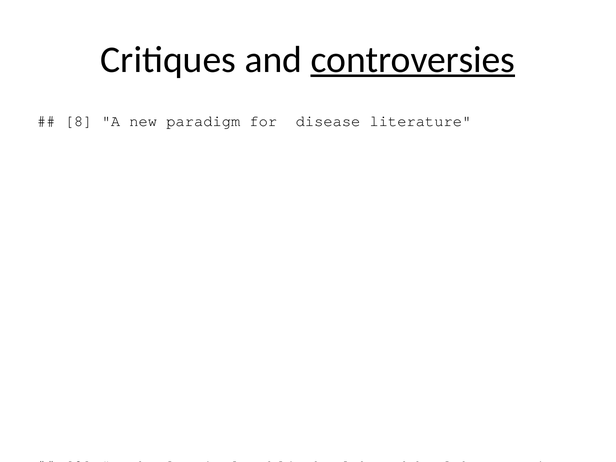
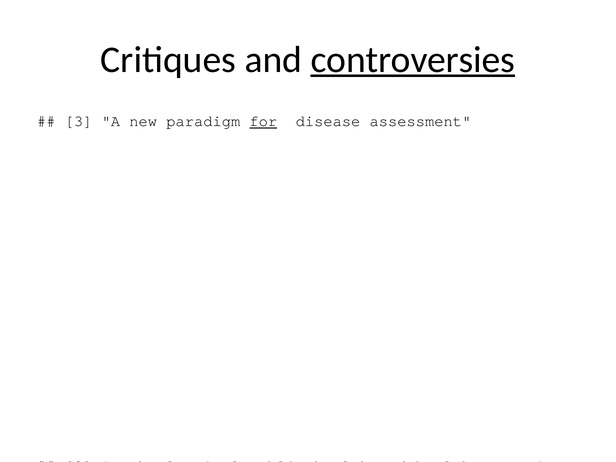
8 at (79, 121): 8 -> 3
for at (263, 121) underline: none -> present
disease literature: literature -> assessment
